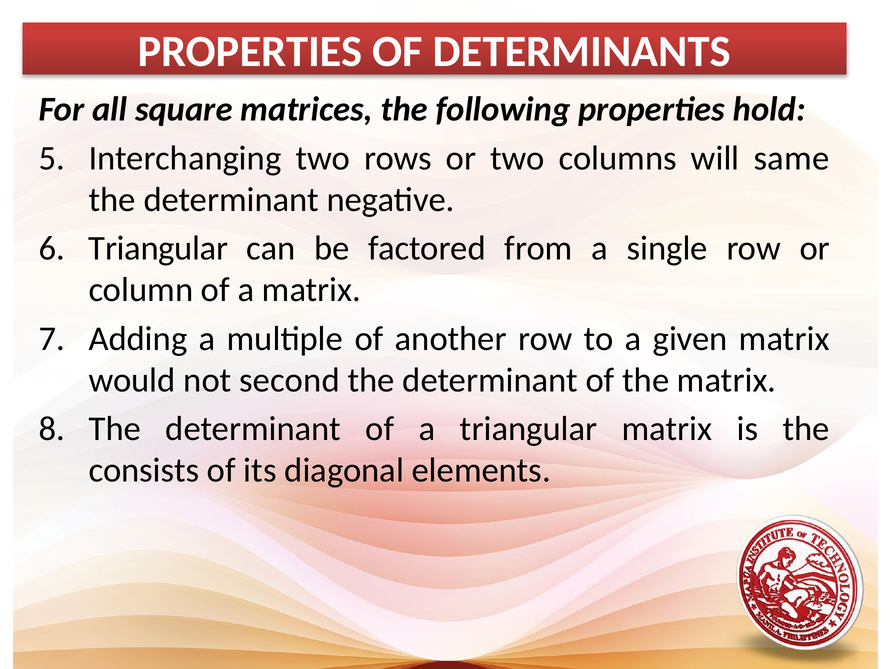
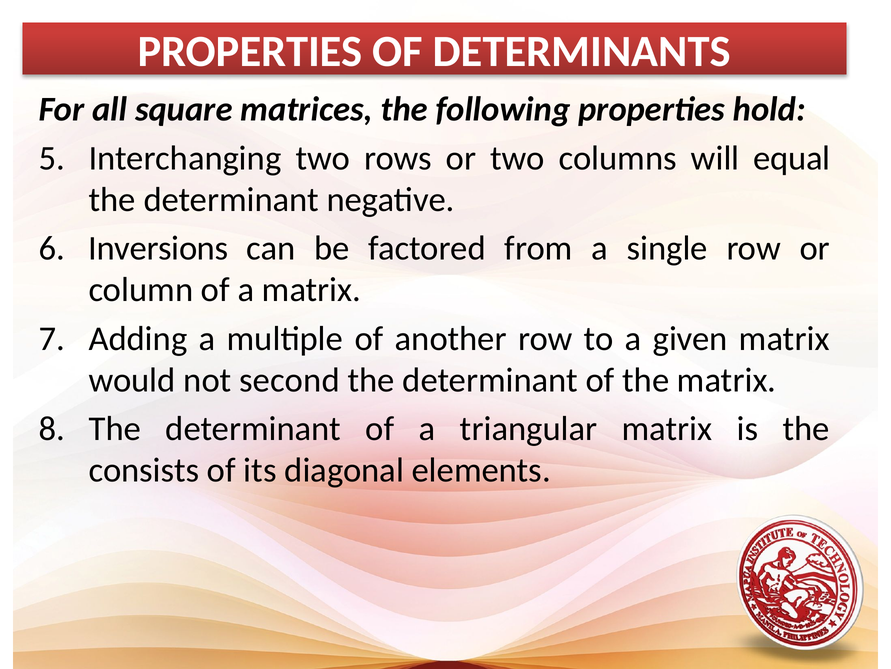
same: same -> equal
Triangular at (158, 248): Triangular -> Inversions
